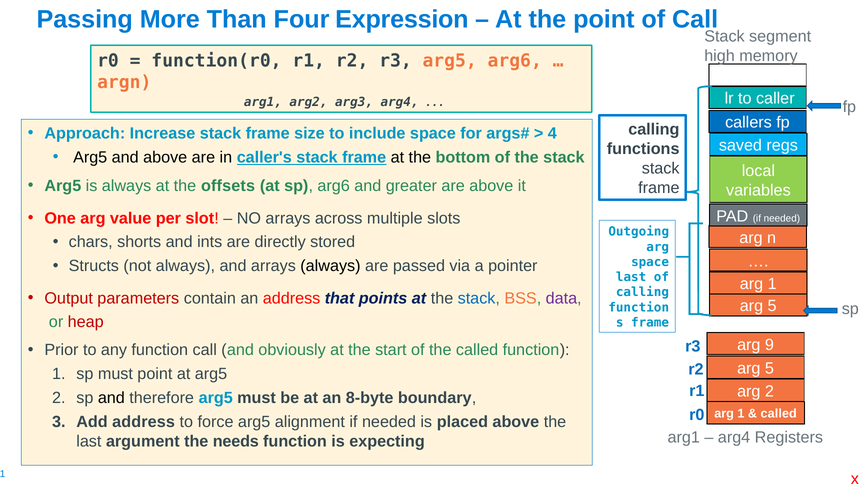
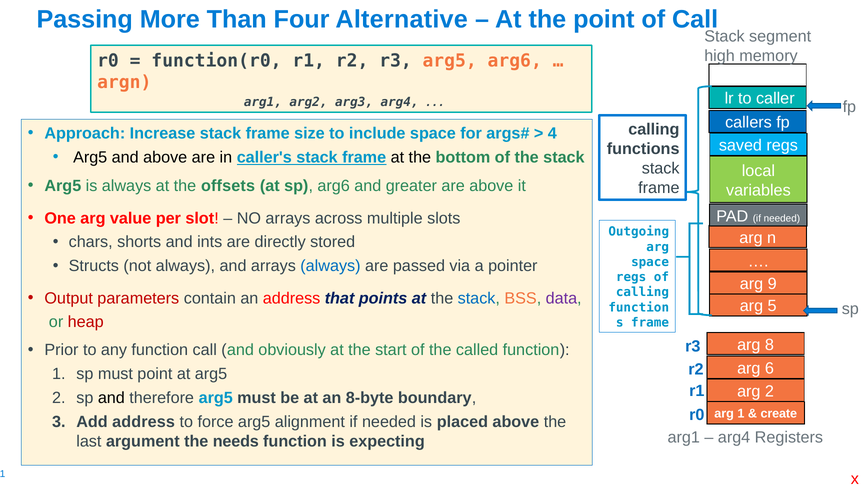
Expression: Expression -> Alternative
always at (330, 266) colour: black -> blue
last at (631, 277): last -> regs
1 at (772, 284): 1 -> 9
9: 9 -> 8
5 at (769, 368): 5 -> 6
called at (779, 413): called -> create
